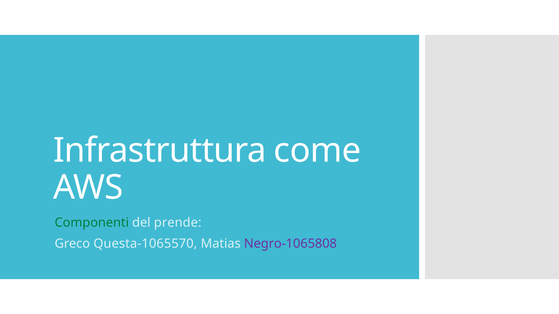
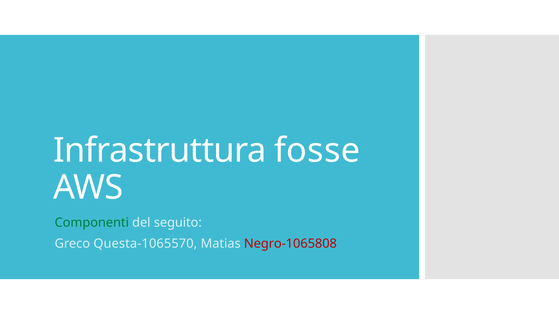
come: come -> fosse
prende: prende -> seguito
Negro-1065808 colour: purple -> red
